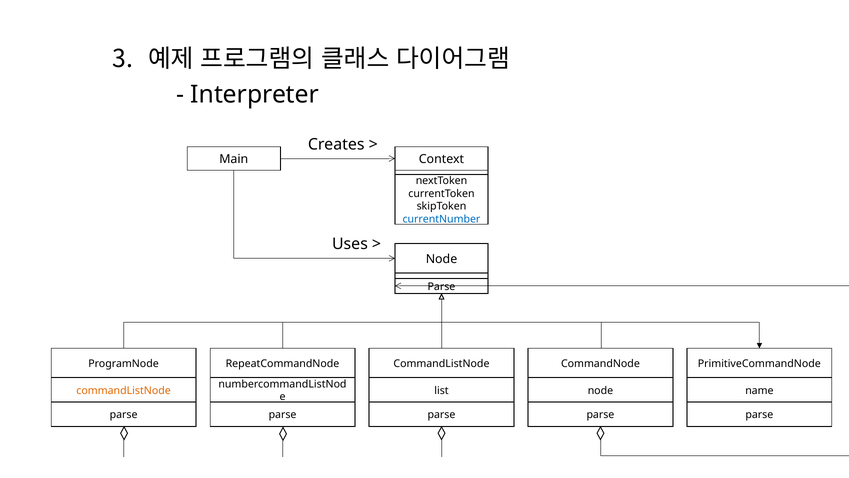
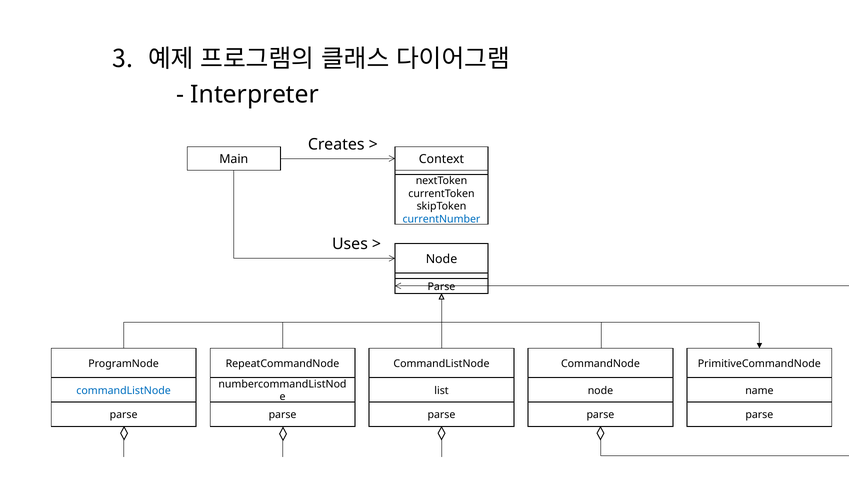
commandListNode at (124, 390) colour: orange -> blue
